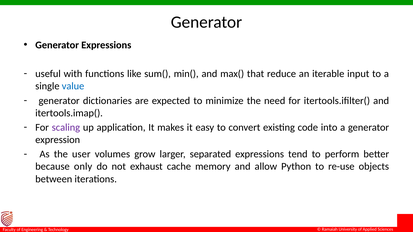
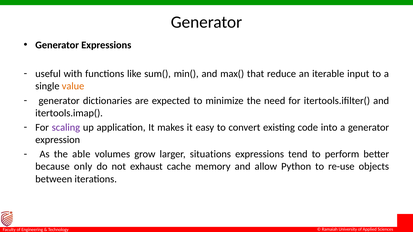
value colour: blue -> orange
user: user -> able
separated: separated -> situations
